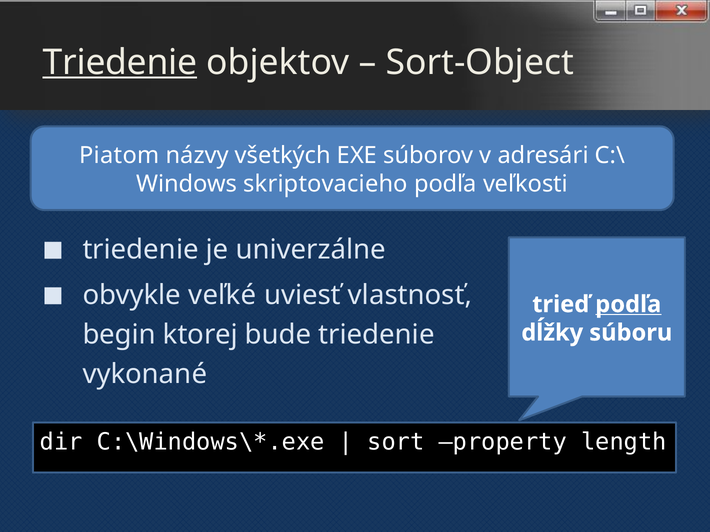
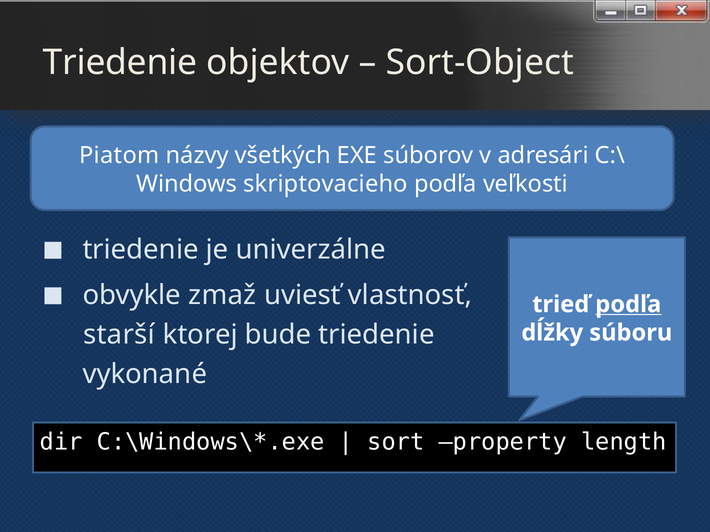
Triedenie at (120, 62) underline: present -> none
veľké: veľké -> zmaž
begin: begin -> starší
